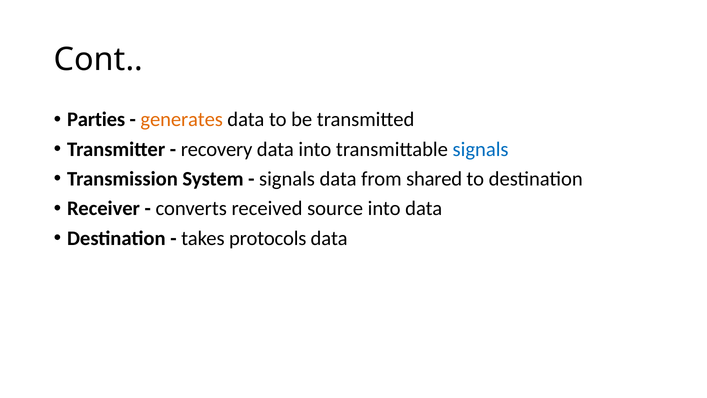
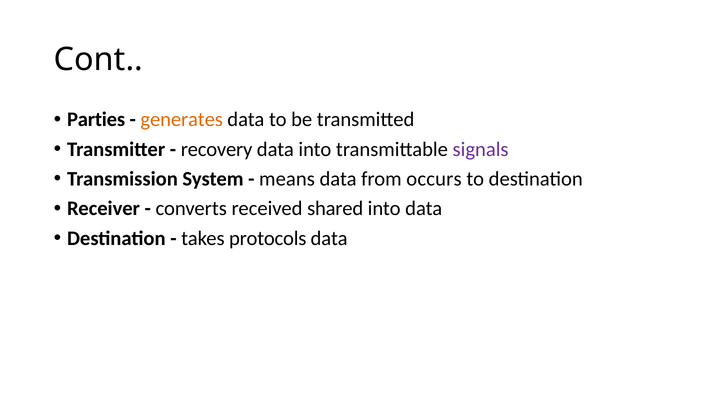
signals at (481, 149) colour: blue -> purple
signals at (287, 179): signals -> means
shared: shared -> occurs
source: source -> shared
